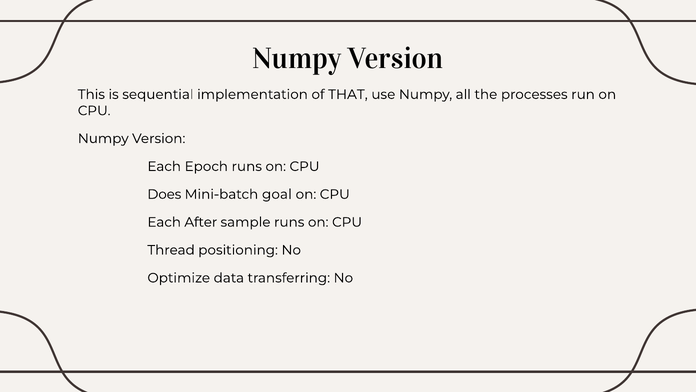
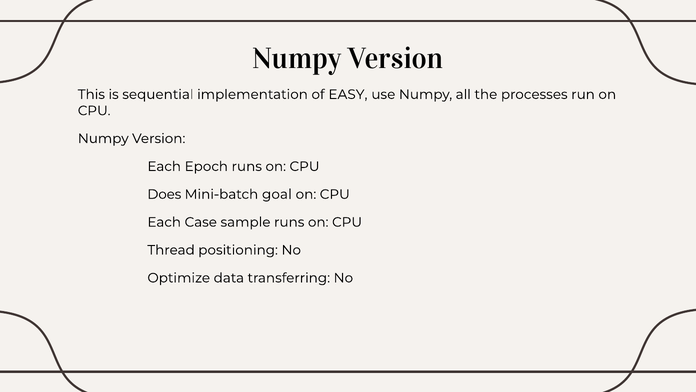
THAT: THAT -> EASY
After: After -> Case
